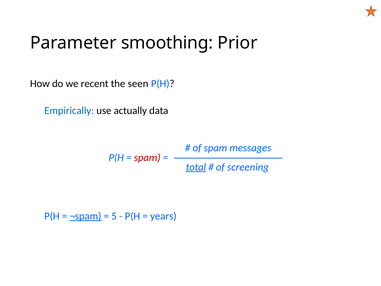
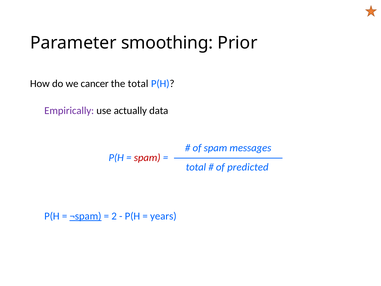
recent: recent -> cancer
the seen: seen -> total
Empirically colour: blue -> purple
total at (196, 167) underline: present -> none
screening: screening -> predicted
5: 5 -> 2
